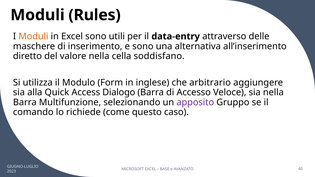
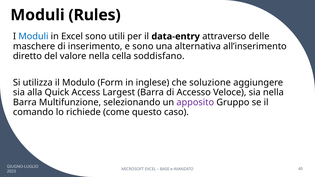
Moduli at (33, 36) colour: orange -> blue
arbitrario: arbitrario -> soluzione
Dialogo: Dialogo -> Largest
